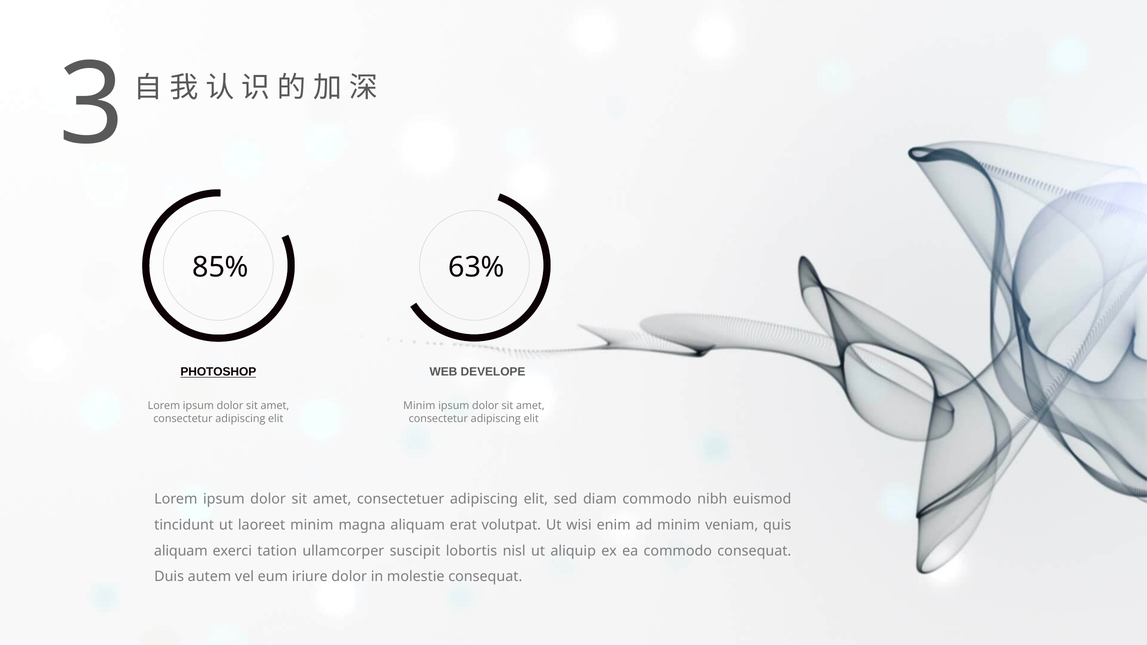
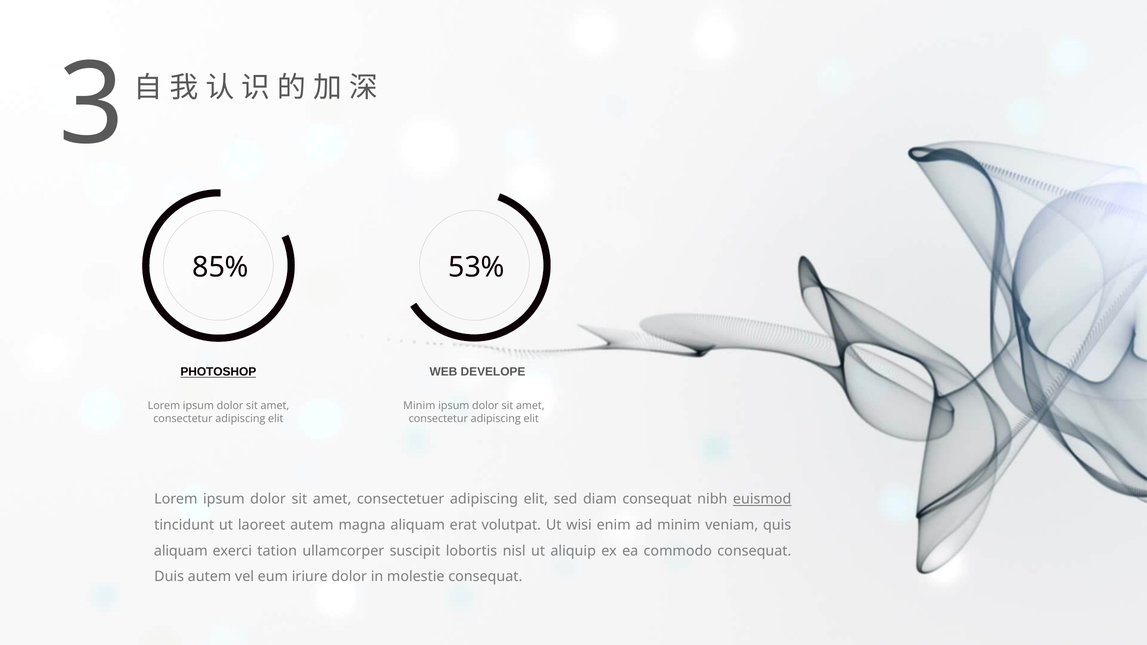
63%: 63% -> 53%
diam commodo: commodo -> consequat
euismod underline: none -> present
laoreet minim: minim -> autem
